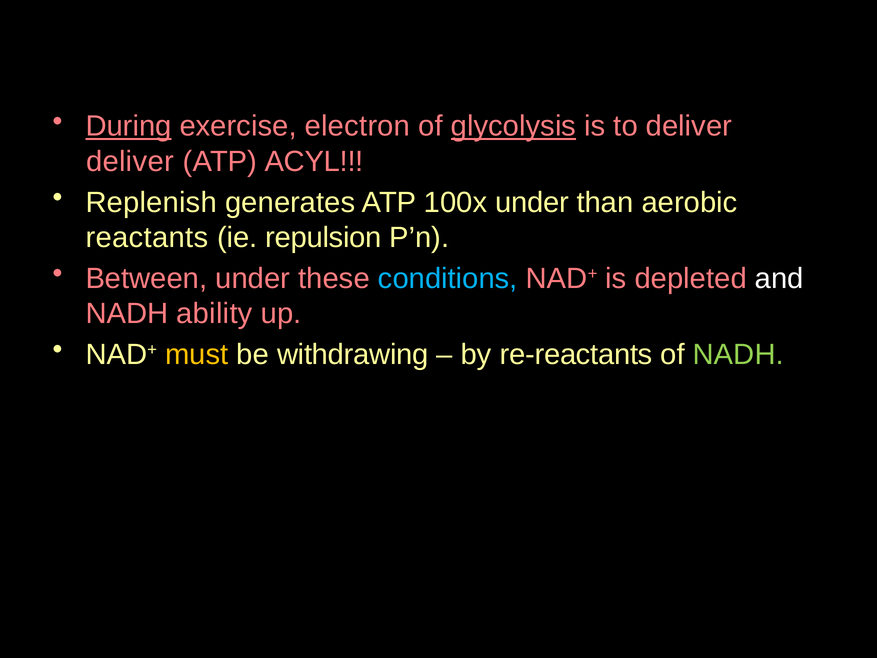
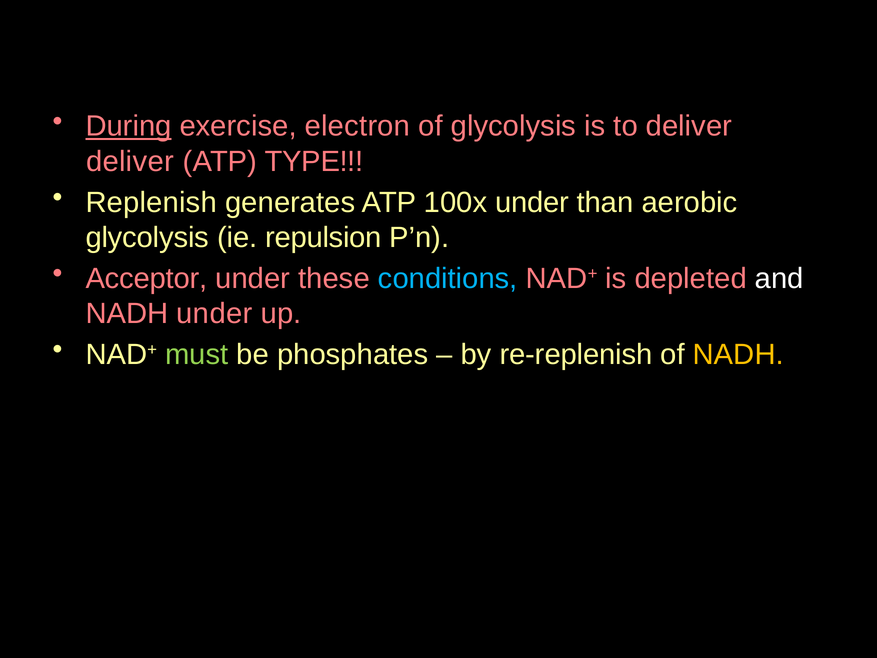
glycolysis at (514, 126) underline: present -> none
ACYL: ACYL -> TYPE
reactants at (147, 237): reactants -> glycolysis
Between: Between -> Acceptor
NADH ability: ability -> under
must colour: yellow -> light green
withdrawing: withdrawing -> phosphates
re-reactants: re-reactants -> re-replenish
NADH at (738, 354) colour: light green -> yellow
